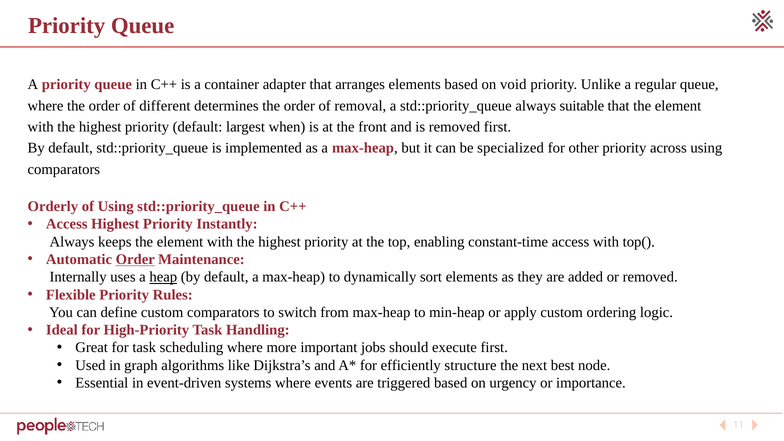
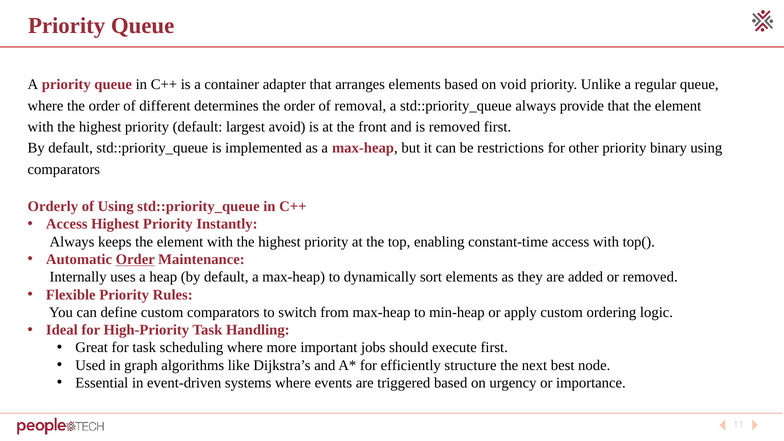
suitable: suitable -> provide
when: when -> avoid
specialized: specialized -> restrictions
across: across -> binary
heap underline: present -> none
